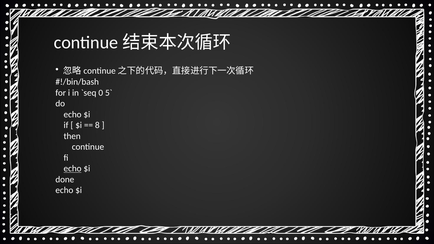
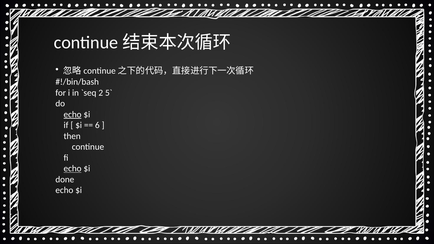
0: 0 -> 2
echo at (73, 114) underline: none -> present
8: 8 -> 6
